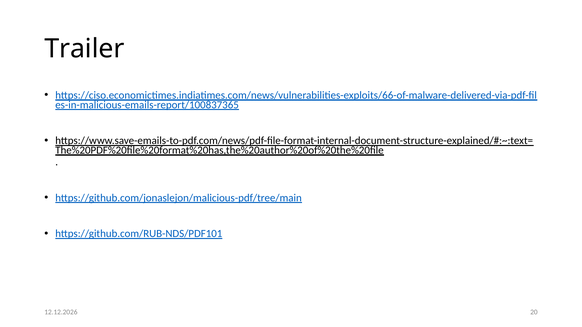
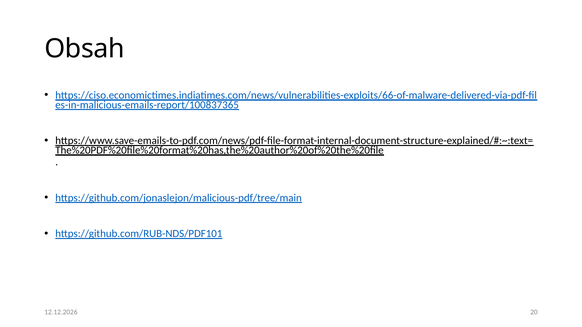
Trailer: Trailer -> Obsah
